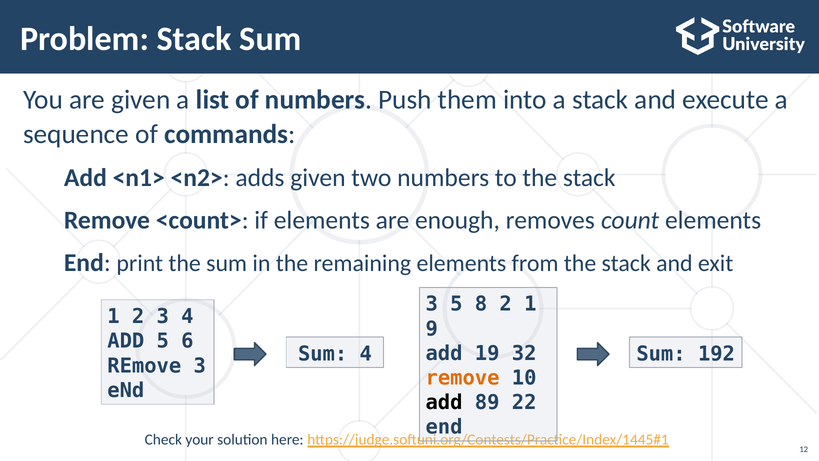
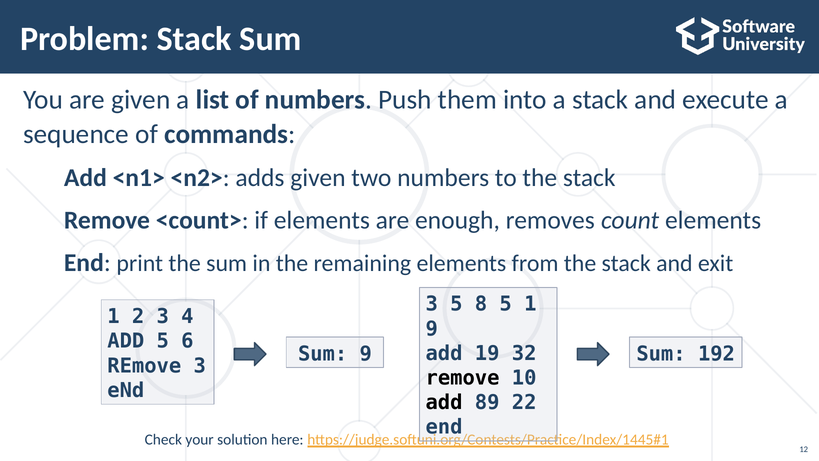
8 2: 2 -> 5
Sum 4: 4 -> 9
remove at (463, 378) colour: orange -> black
